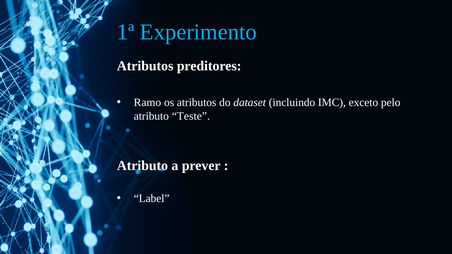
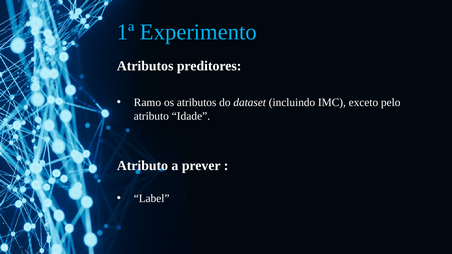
Teste: Teste -> Idade
